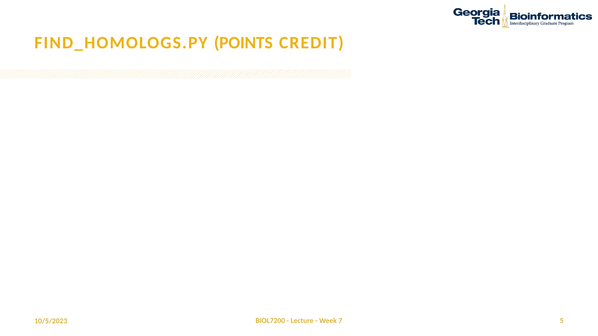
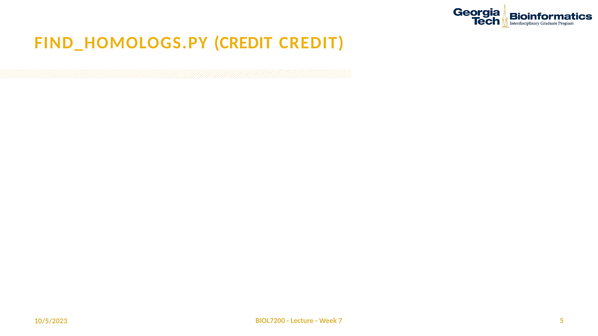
FIND_HOMOLOGS.PY POINTS: POINTS -> CREDIT
